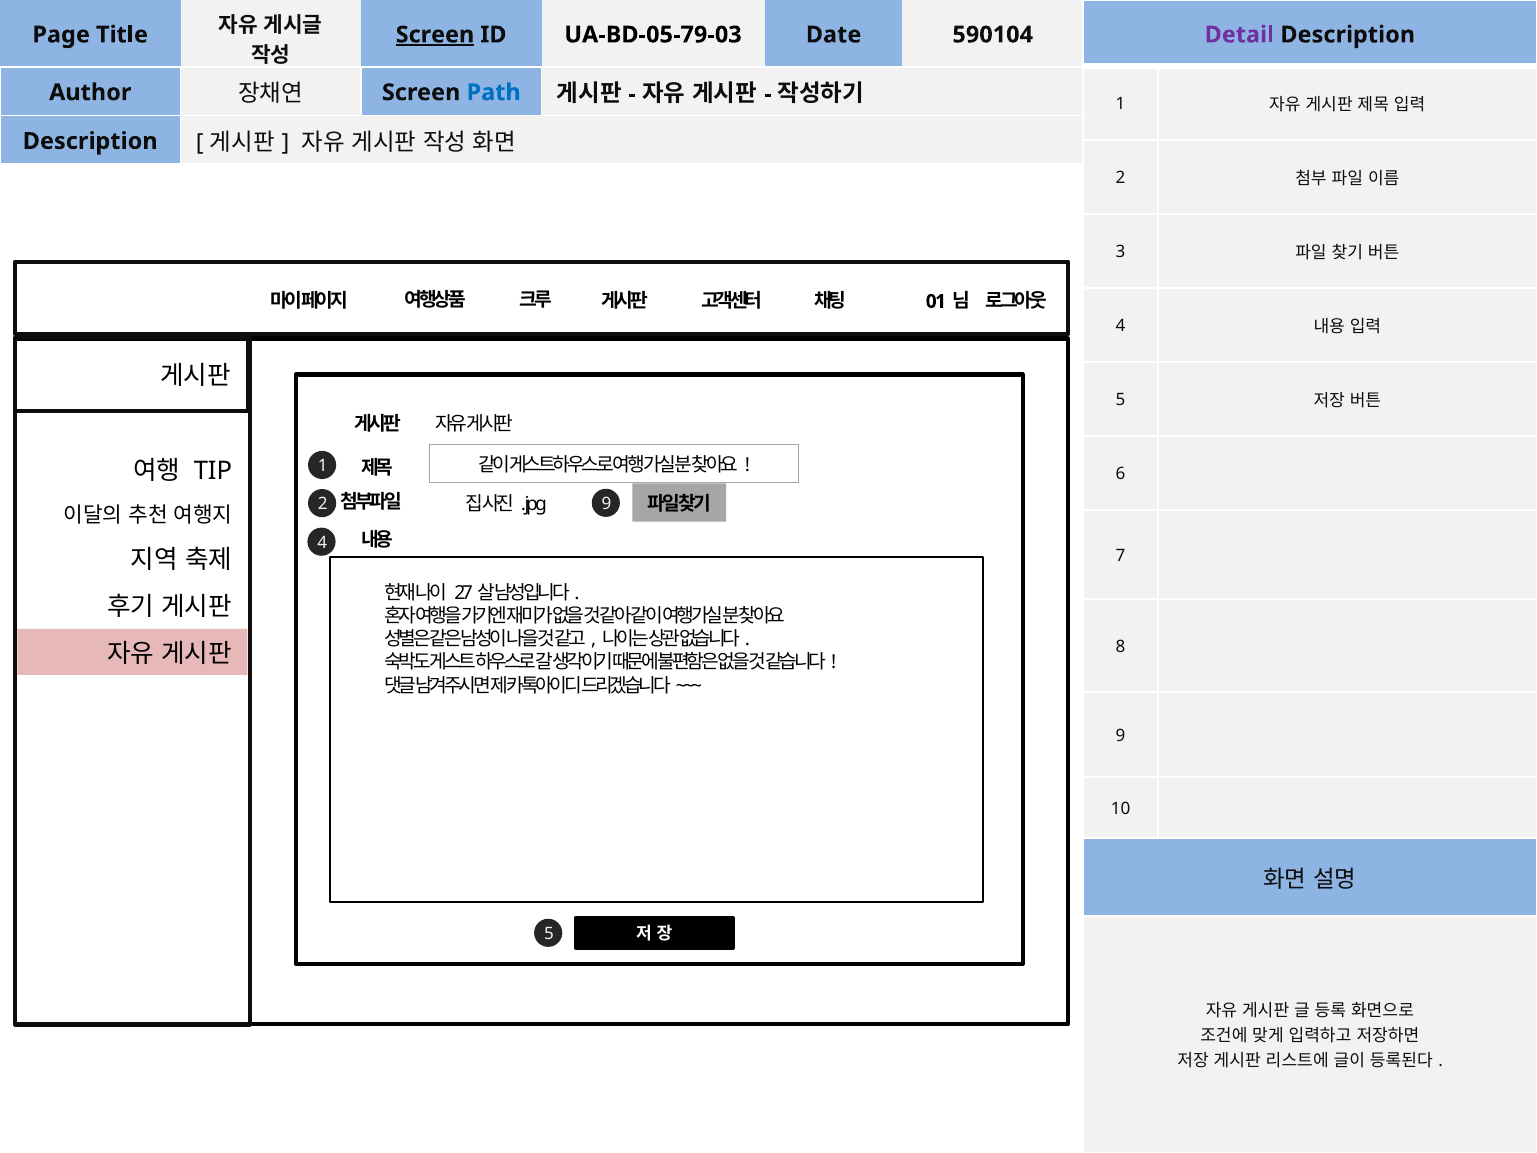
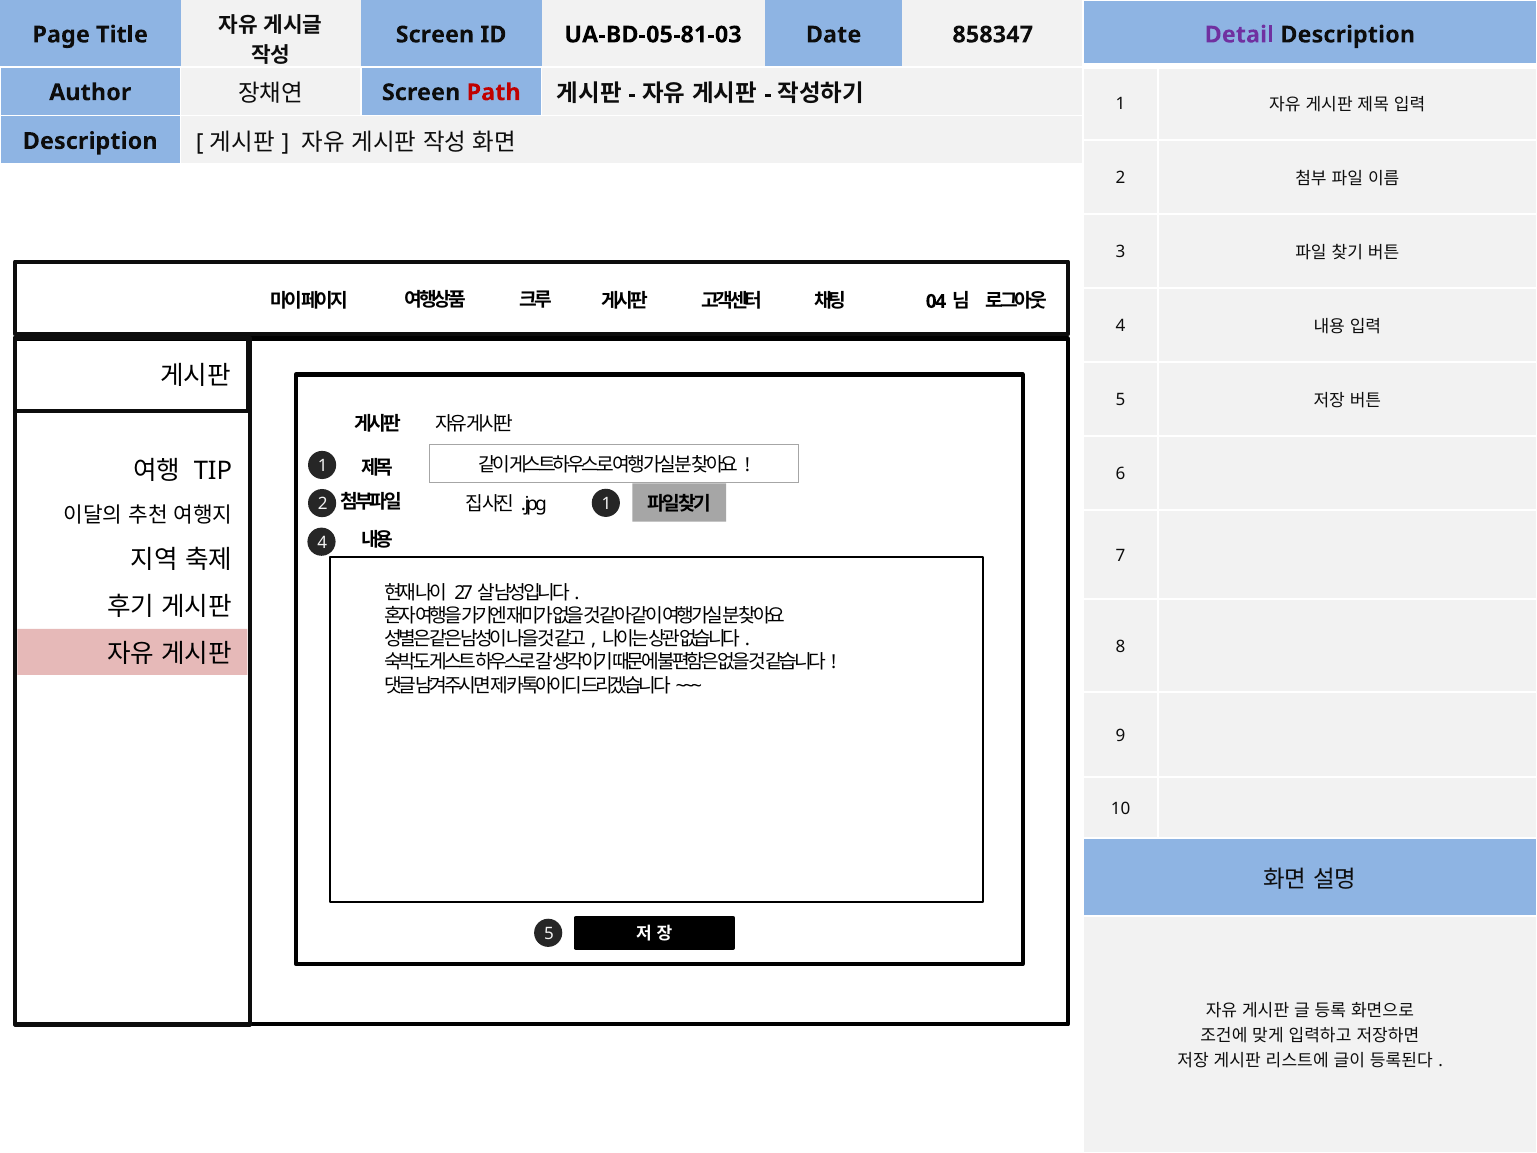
Screen at (435, 35) underline: present -> none
UA-BD-05-79-03: UA-BD-05-79-03 -> UA-BD-05-81-03
590104: 590104 -> 858347
Path colour: blue -> red
0 1: 1 -> 4
2 9: 9 -> 1
